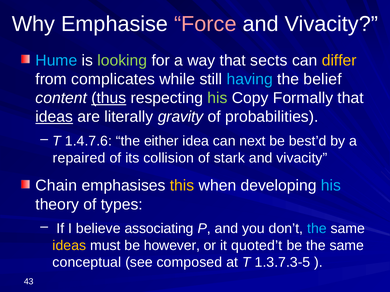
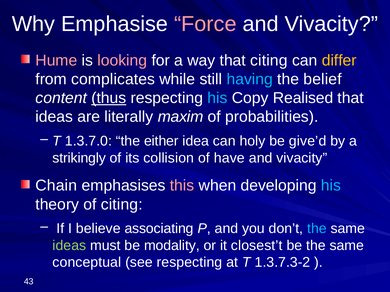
Hume colour: light blue -> pink
looking colour: light green -> pink
that sects: sects -> citing
his at (217, 98) colour: light green -> light blue
Formally: Formally -> Realised
ideas at (54, 117) underline: present -> none
gravity: gravity -> maxim
1.4.7.6: 1.4.7.6 -> 1.3.7.0
next: next -> holy
best’d: best’d -> give’d
repaired: repaired -> strikingly
stark: stark -> have
this colour: yellow -> pink
of types: types -> citing
ideas at (69, 246) colour: yellow -> light green
however: however -> modality
quoted’t: quoted’t -> closest’t
see composed: composed -> respecting
1.3.7.3-5: 1.3.7.3-5 -> 1.3.7.3-2
